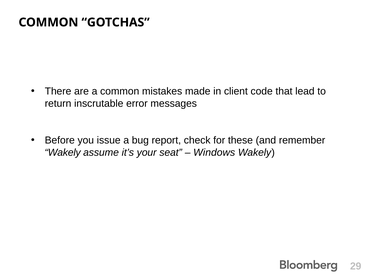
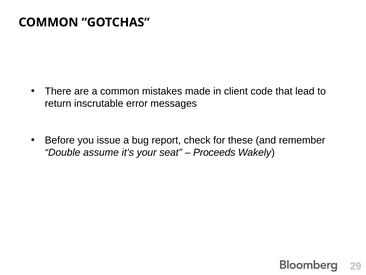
Wakely at (63, 152): Wakely -> Double
Windows: Windows -> Proceeds
